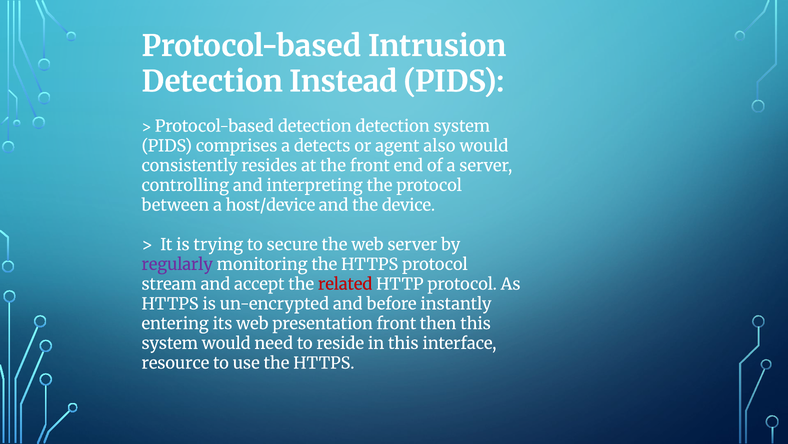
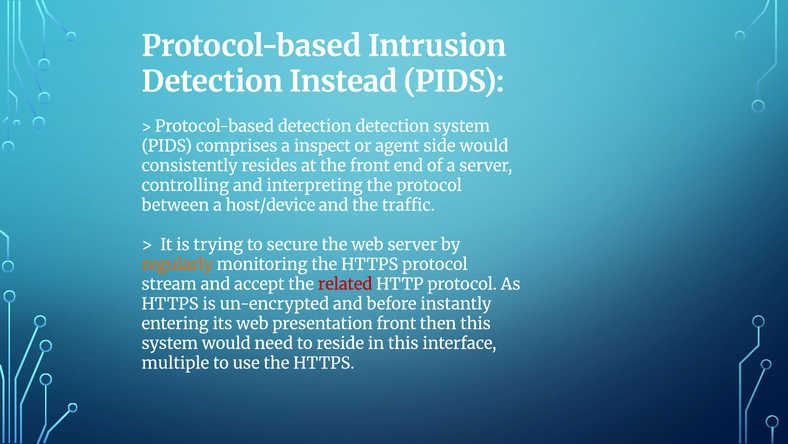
detects: detects -> inspect
also: also -> side
device: device -> traffic
regularly colour: purple -> orange
resource: resource -> multiple
